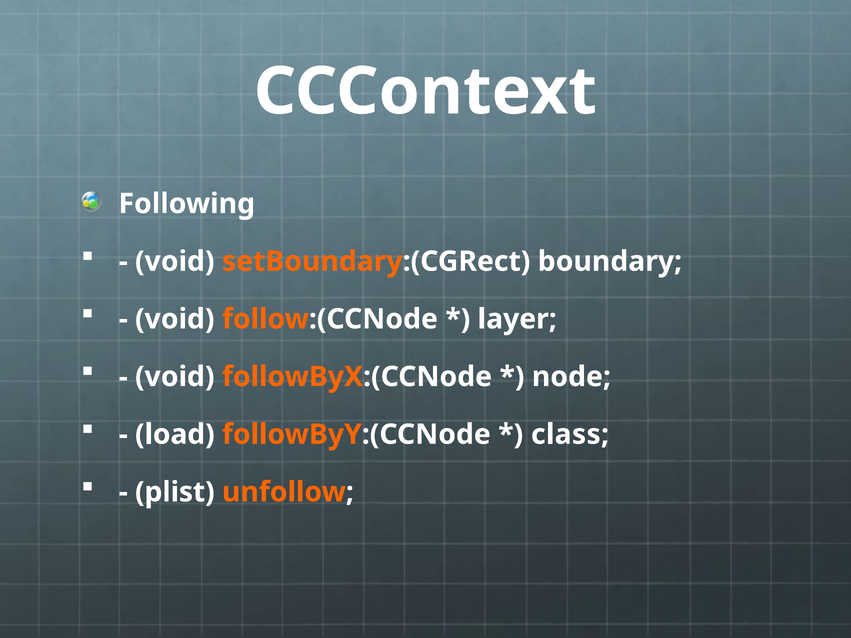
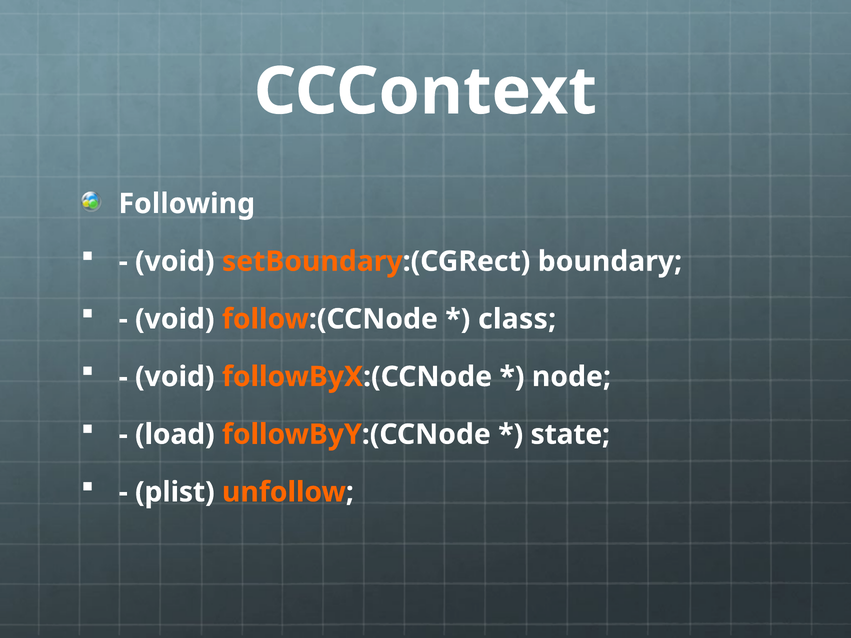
layer: layer -> class
class: class -> state
